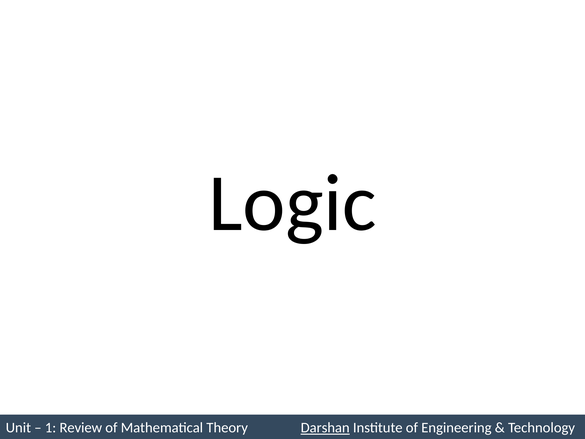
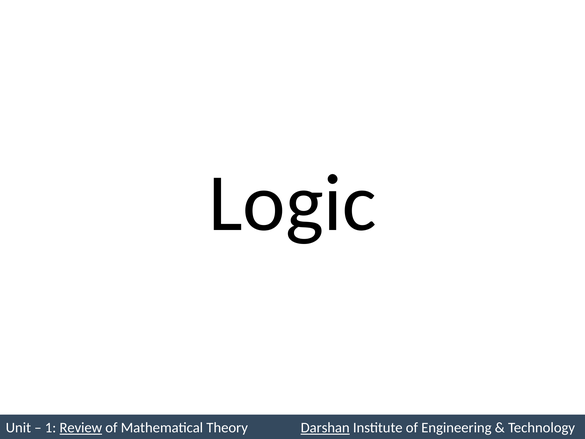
Review underline: none -> present
